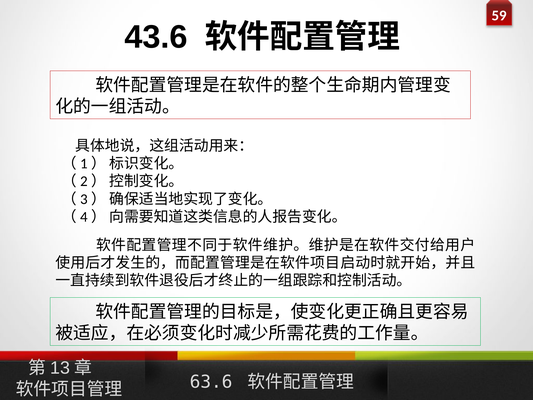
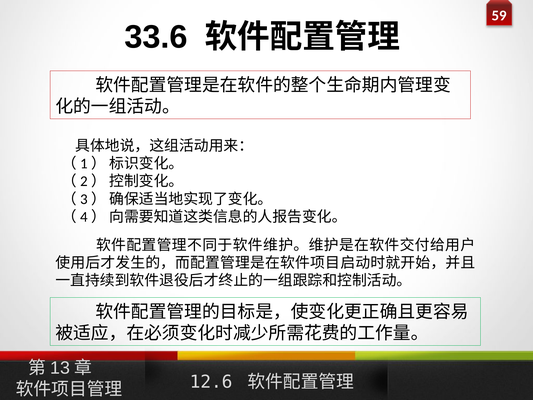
43.6: 43.6 -> 33.6
63.6: 63.6 -> 12.6
